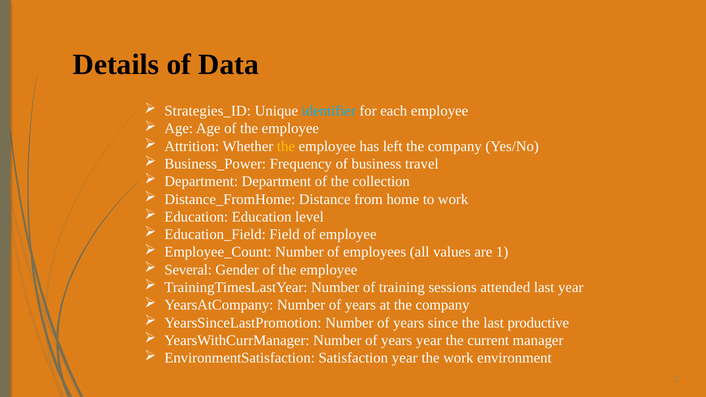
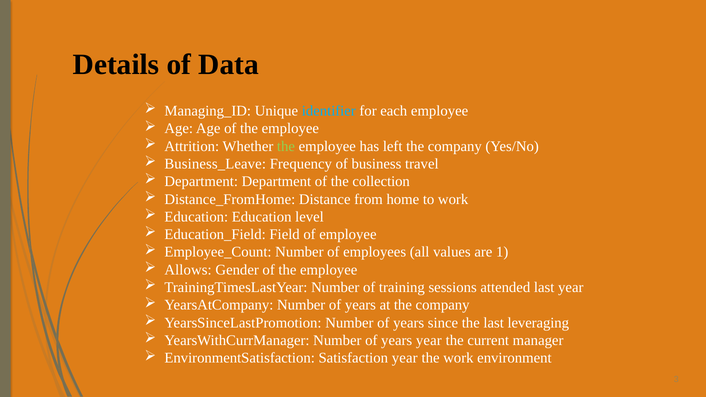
Strategies_ID: Strategies_ID -> Managing_ID
the at (286, 146) colour: yellow -> light green
Business_Power: Business_Power -> Business_Leave
Several: Several -> Allows
productive: productive -> leveraging
